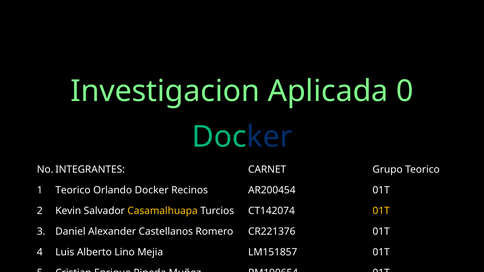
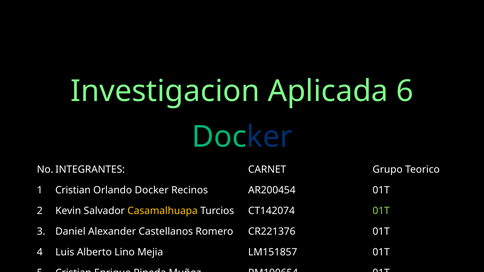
0: 0 -> 6
1 Teorico: Teorico -> Cristian
01T at (381, 211) colour: yellow -> light green
